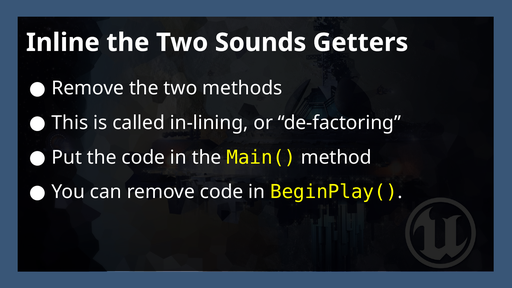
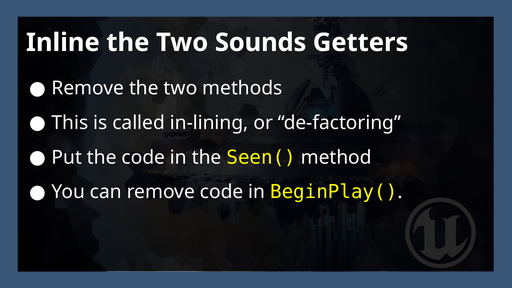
Main(: Main( -> Seen(
